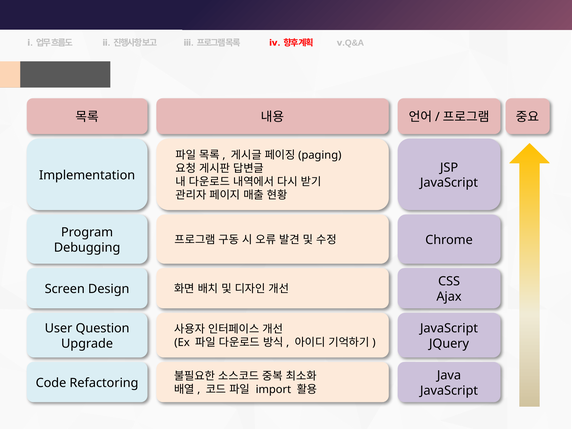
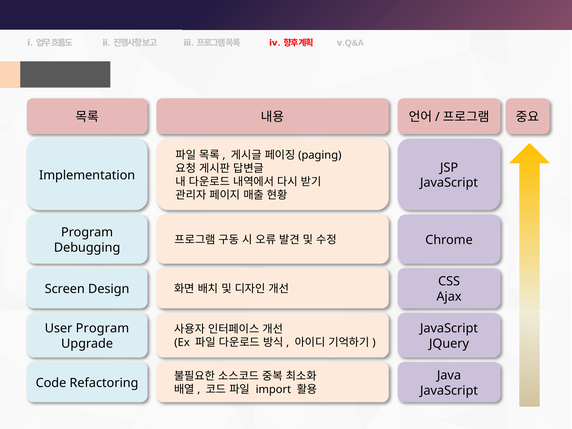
User Question: Question -> Program
